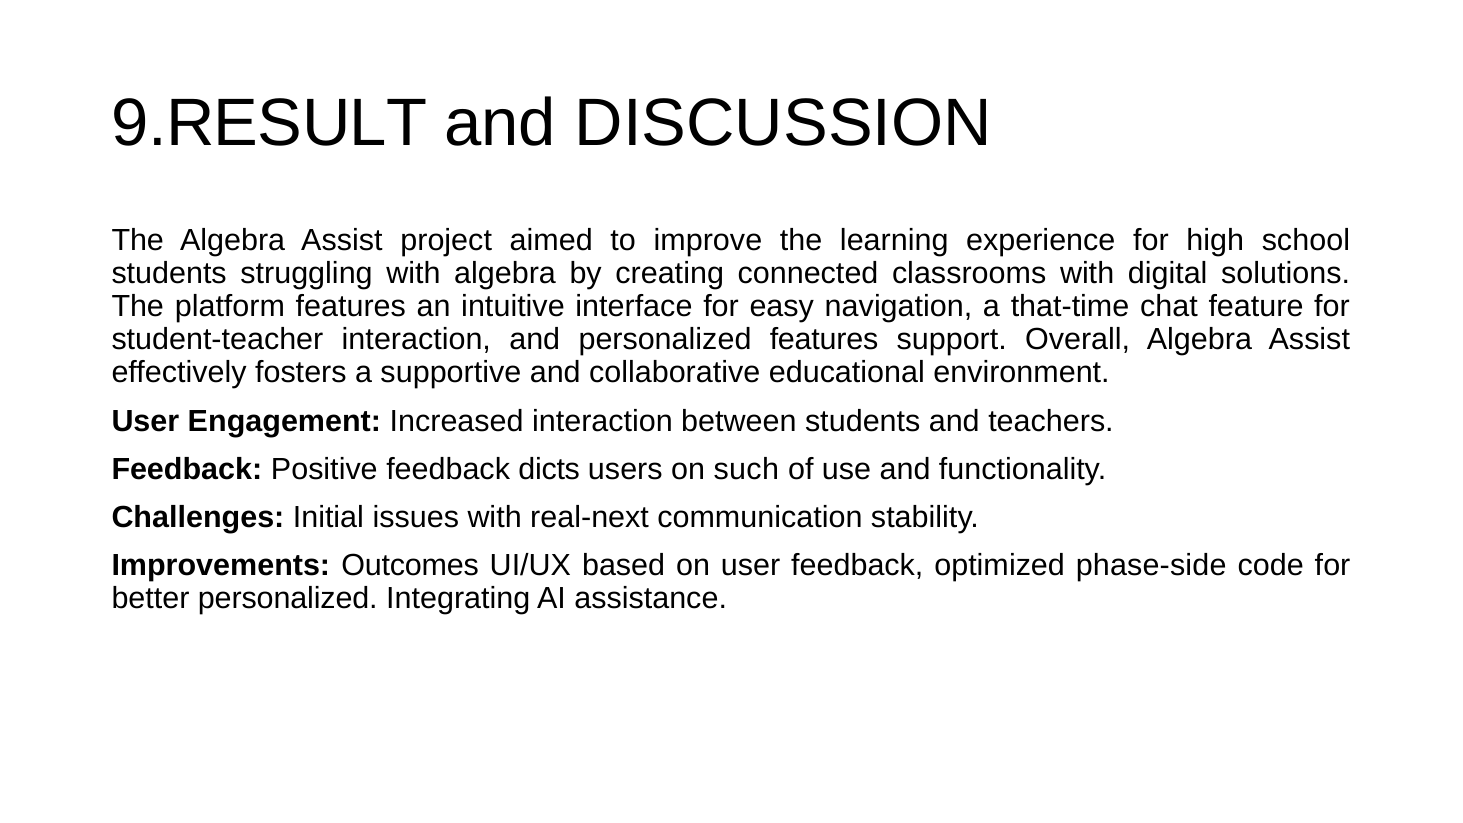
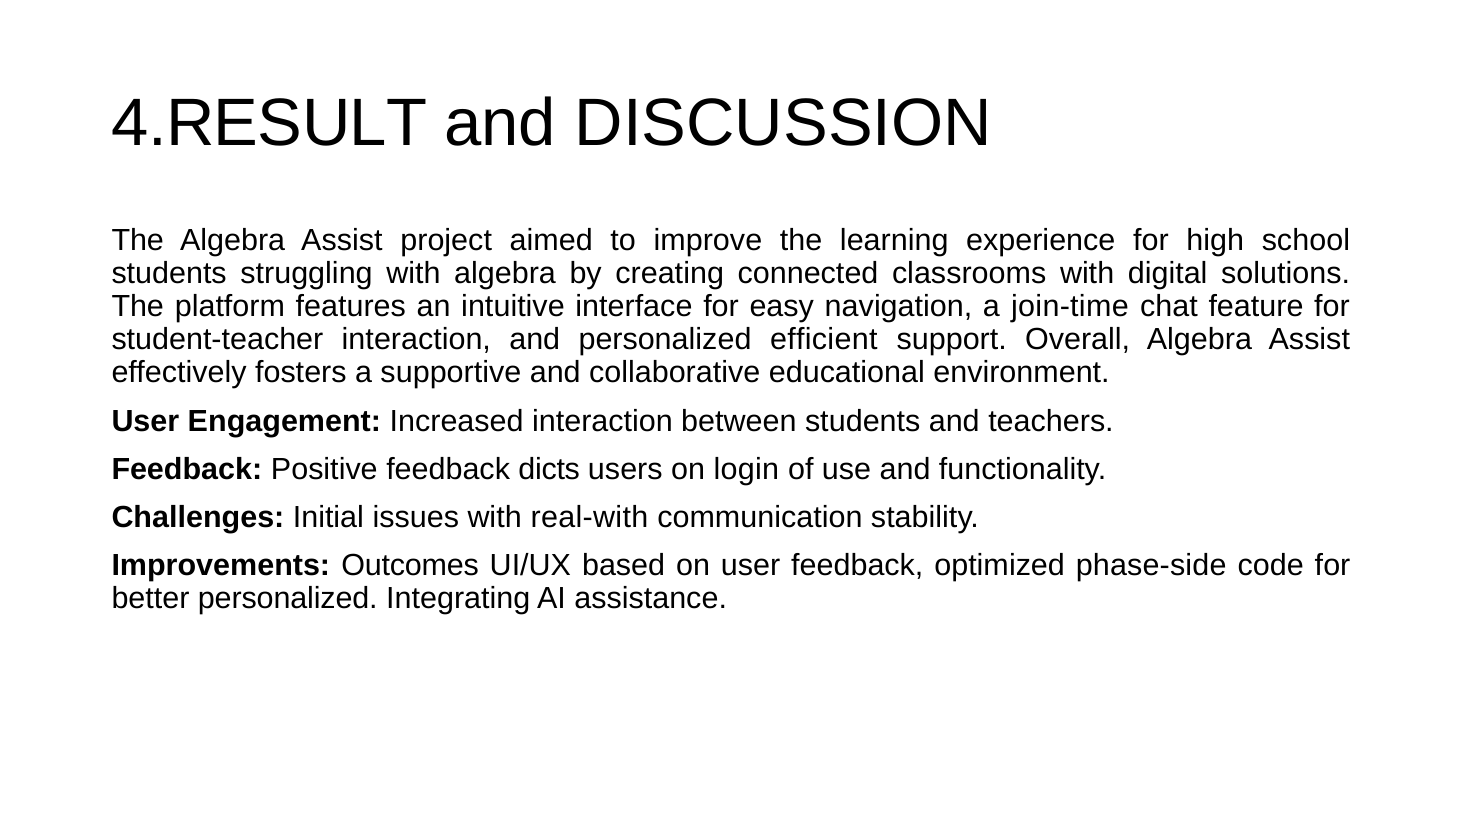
9.RESULT: 9.RESULT -> 4.RESULT
that-time: that-time -> join-time
personalized features: features -> efficient
such: such -> login
real-next: real-next -> real-with
